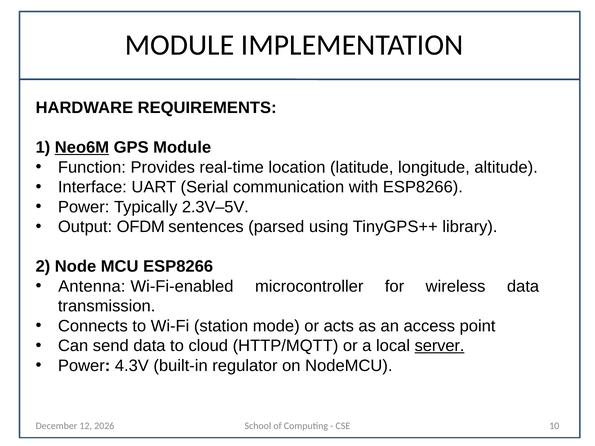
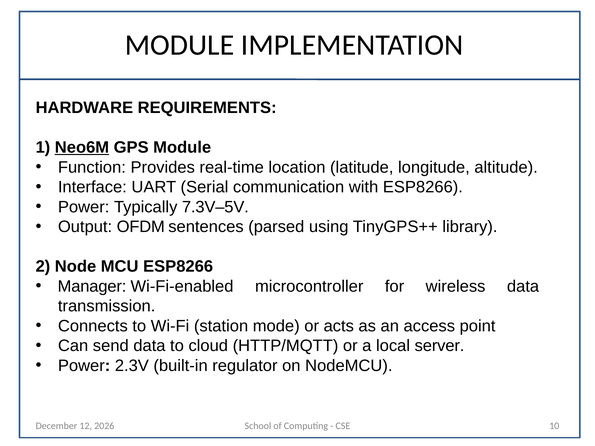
2.3V–5V: 2.3V–5V -> 7.3V–5V
Antenna: Antenna -> Manager
server underline: present -> none
4.3V: 4.3V -> 2.3V
